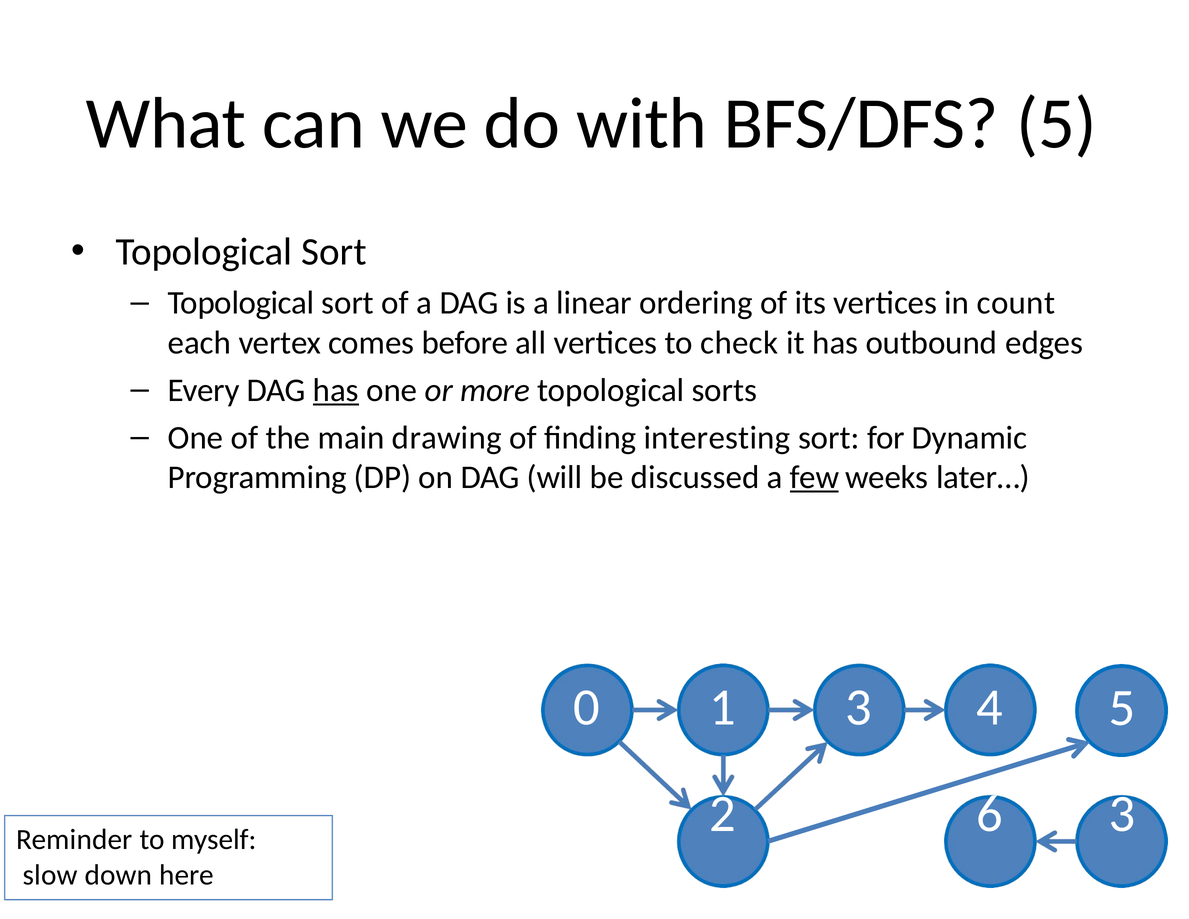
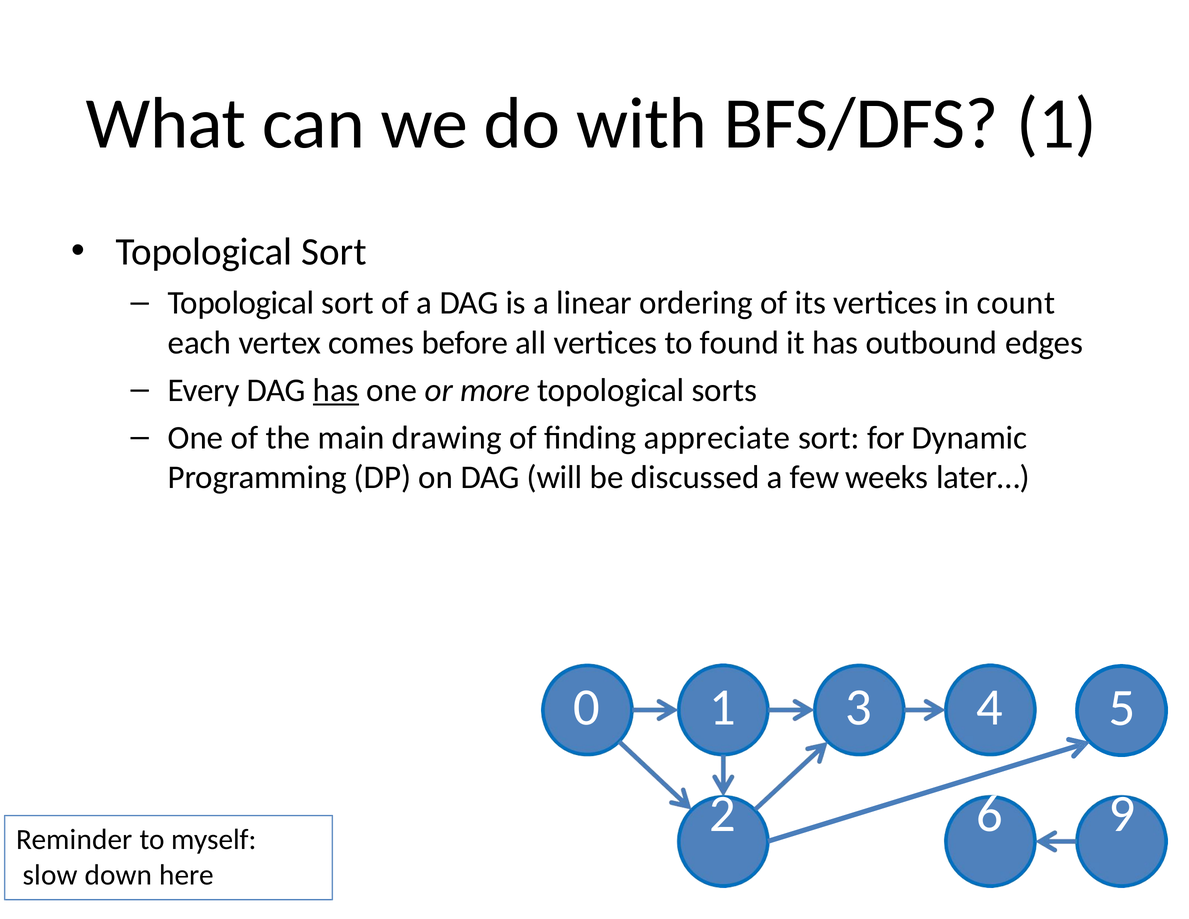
BFS/DFS 5: 5 -> 1
check: check -> found
interesting: interesting -> appreciate
few underline: present -> none
3 at (1122, 814): 3 -> 9
